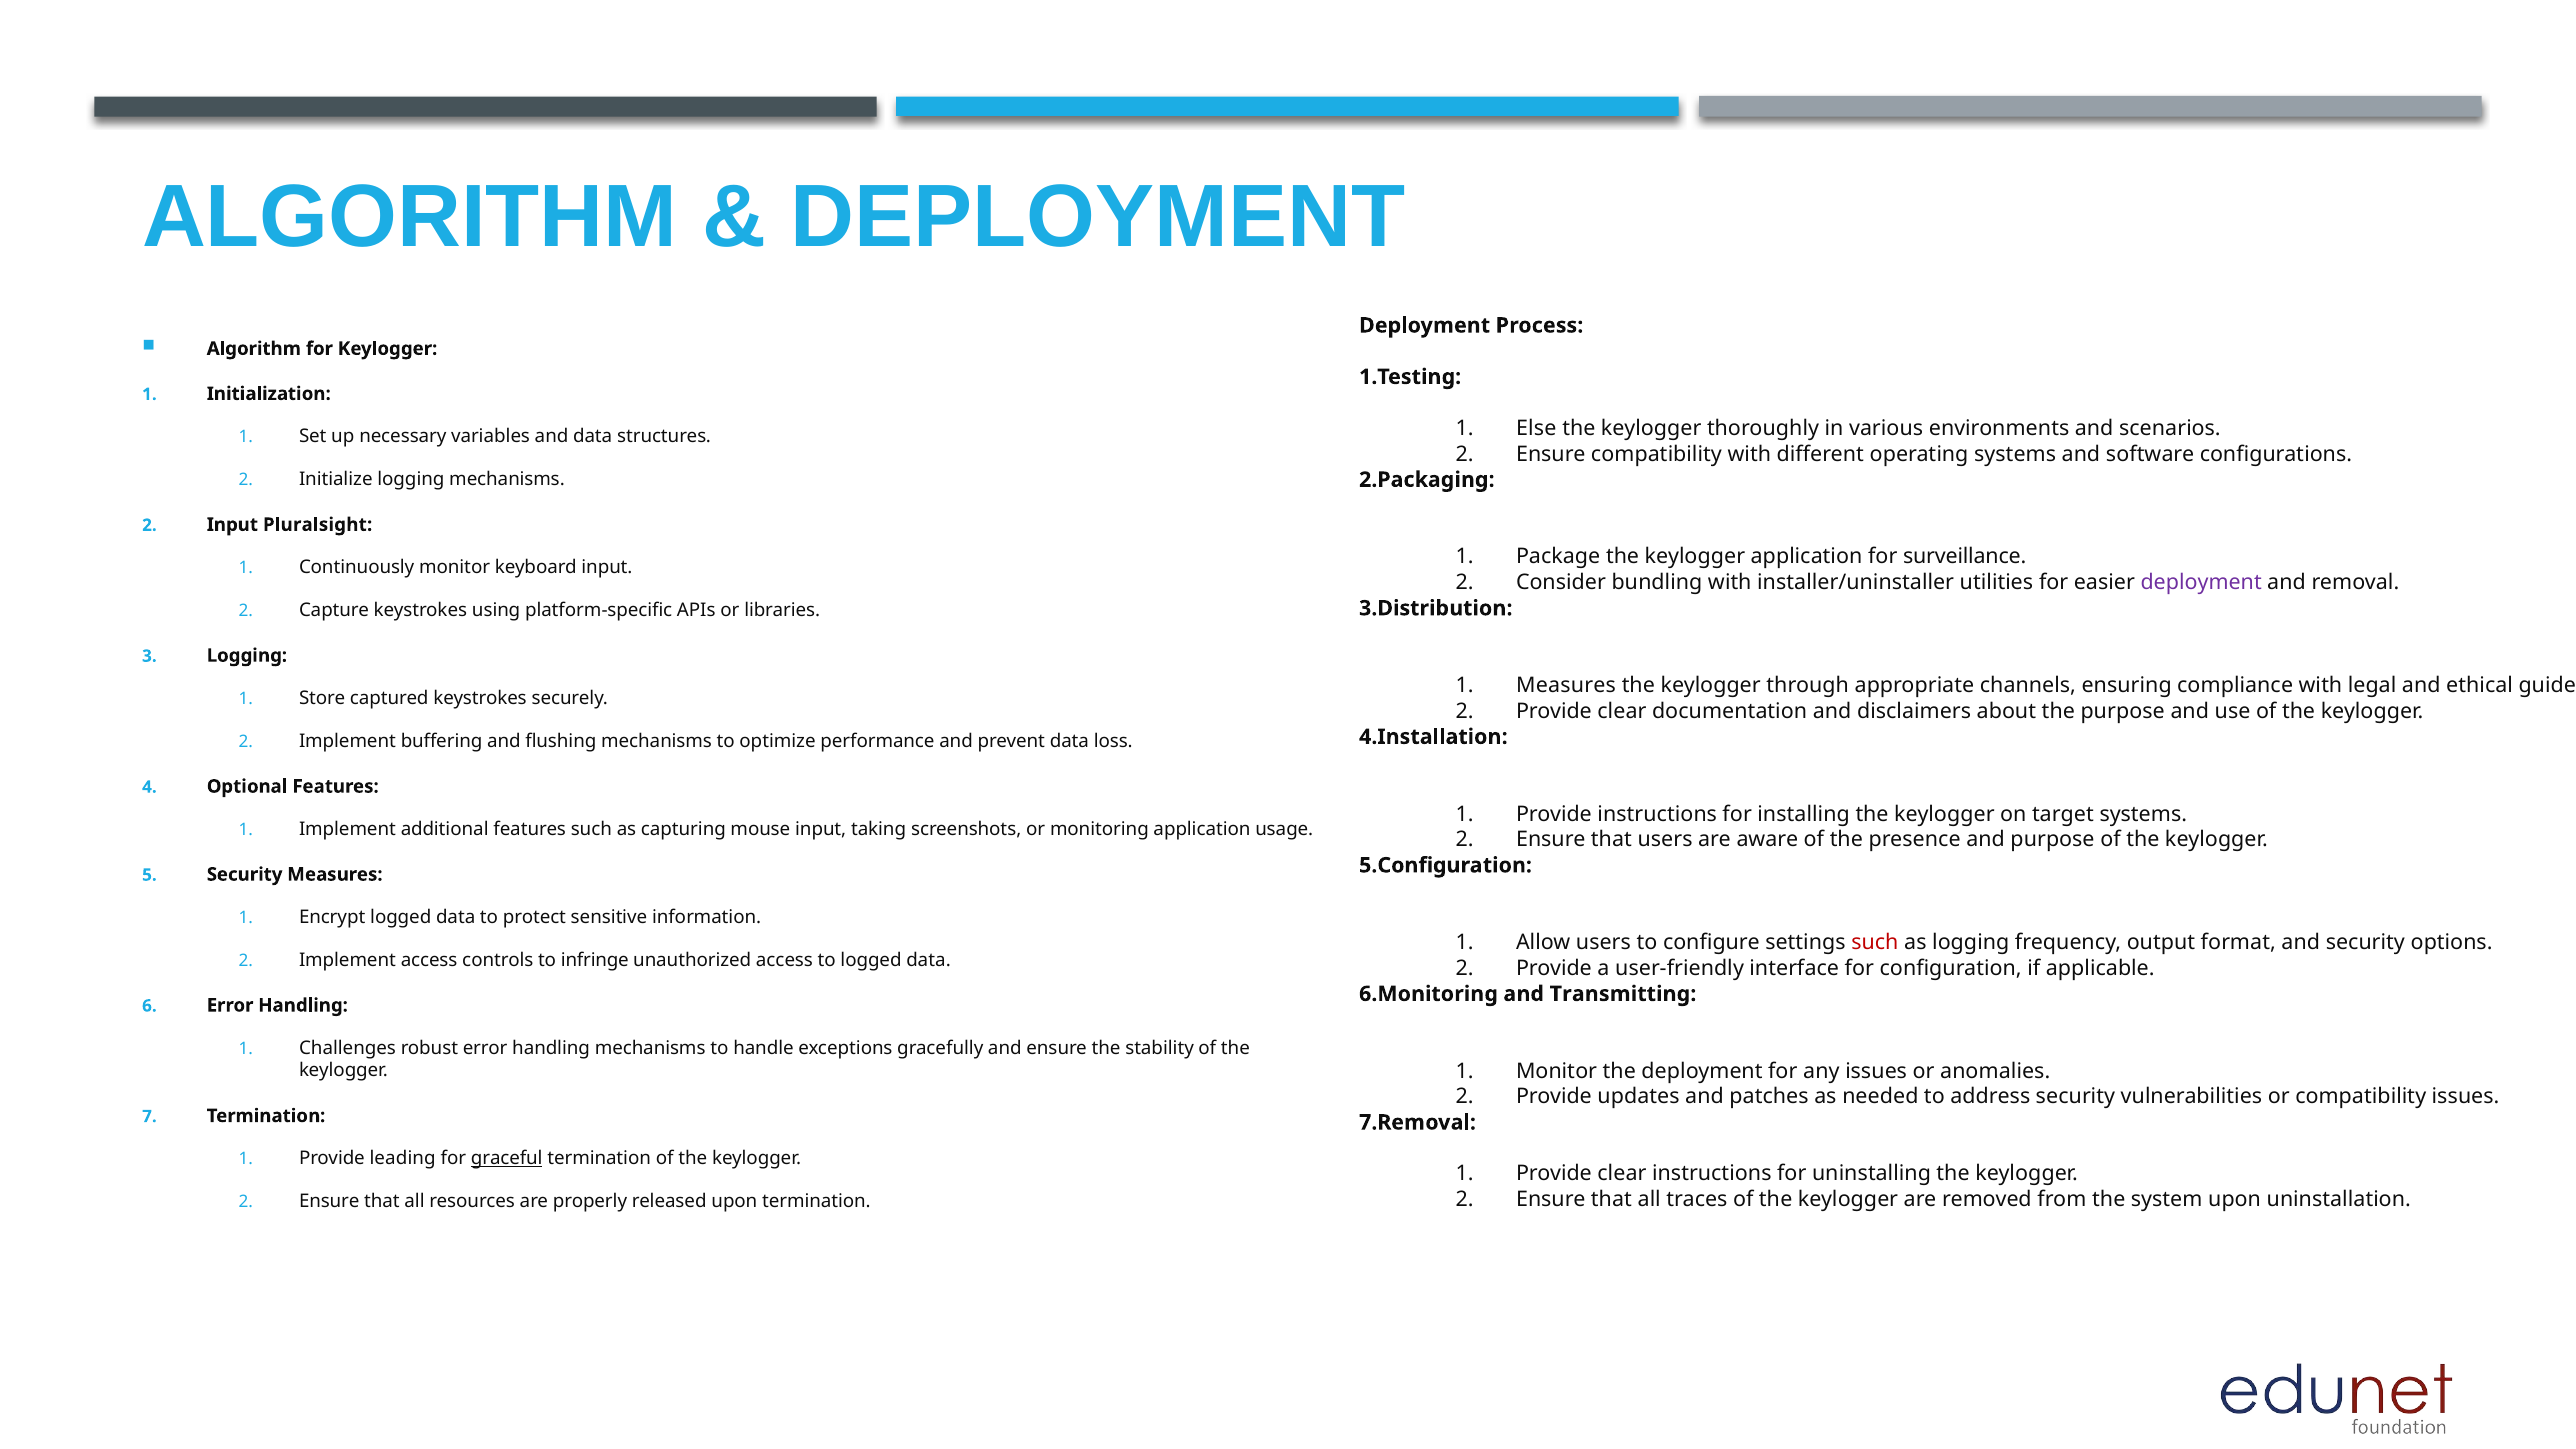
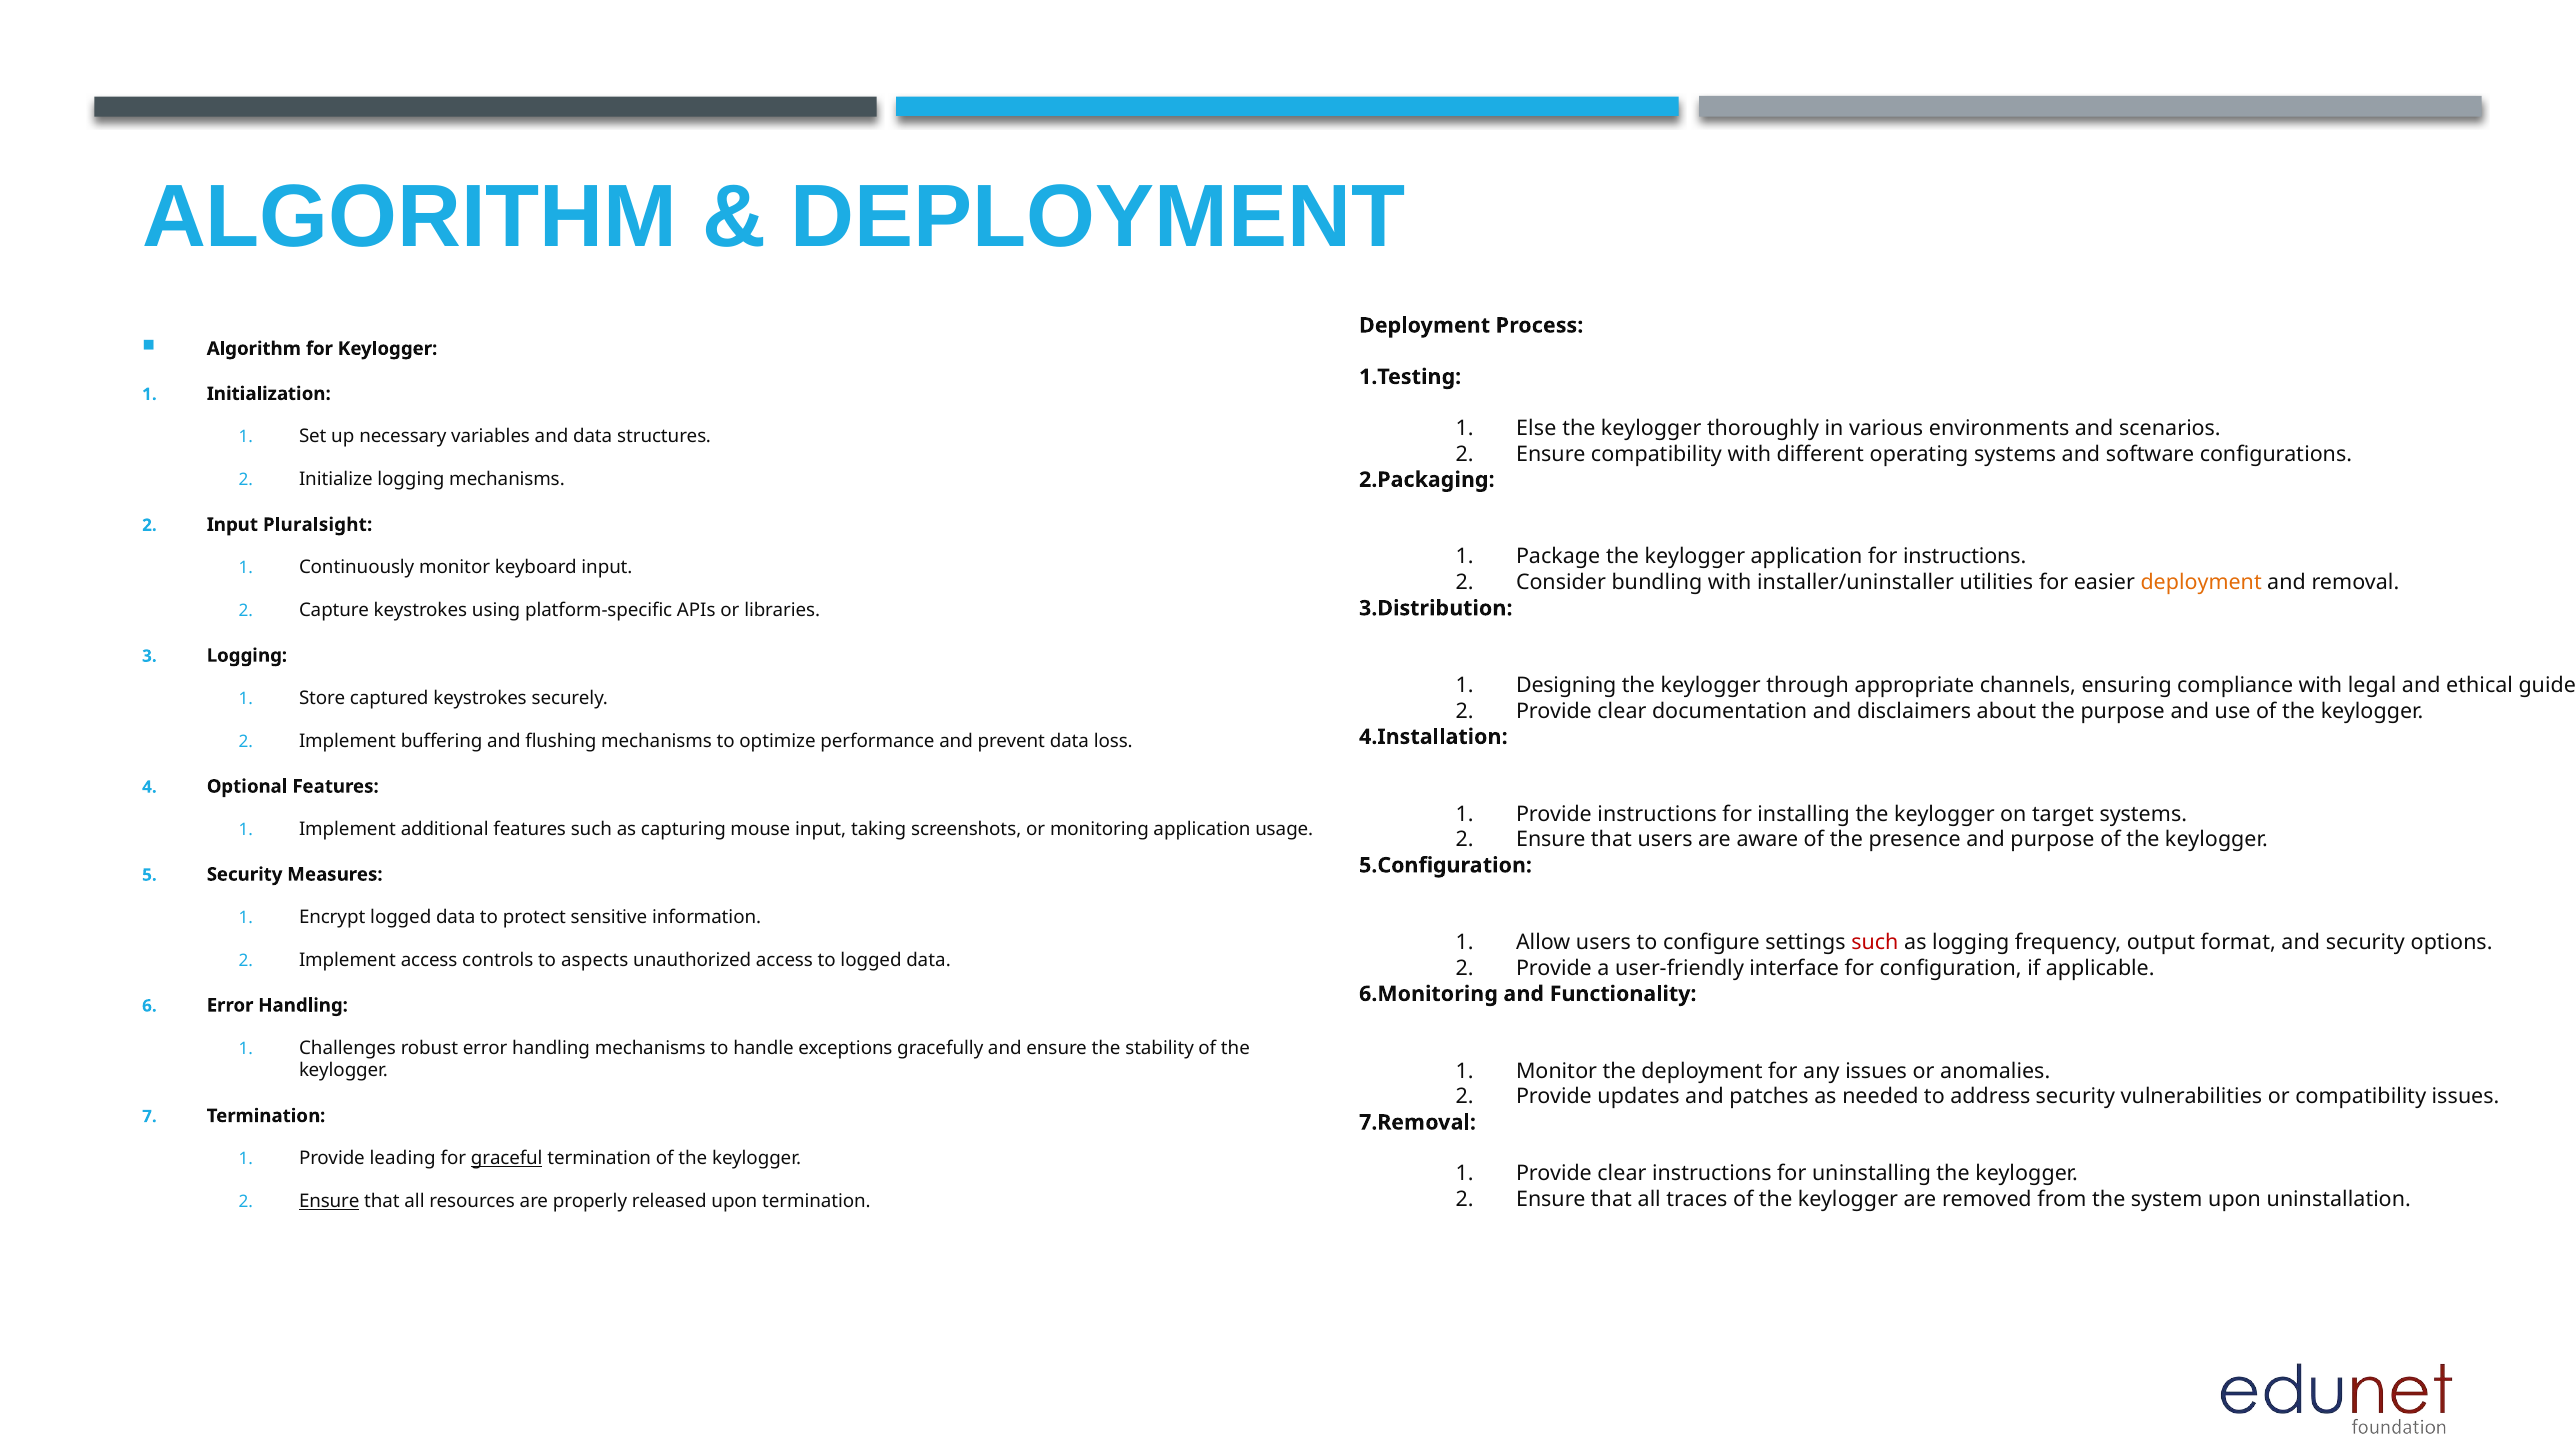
for surveillance: surveillance -> instructions
deployment at (2201, 583) colour: purple -> orange
Measures at (1566, 685): Measures -> Designing
infringe: infringe -> aspects
Transmitting: Transmitting -> Functionality
Ensure at (329, 1202) underline: none -> present
